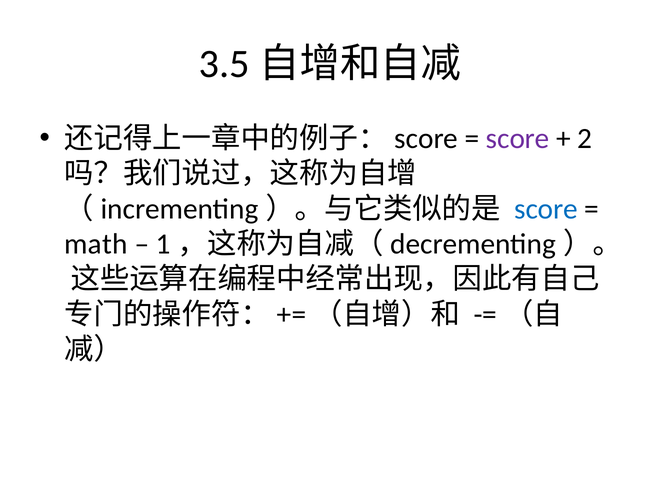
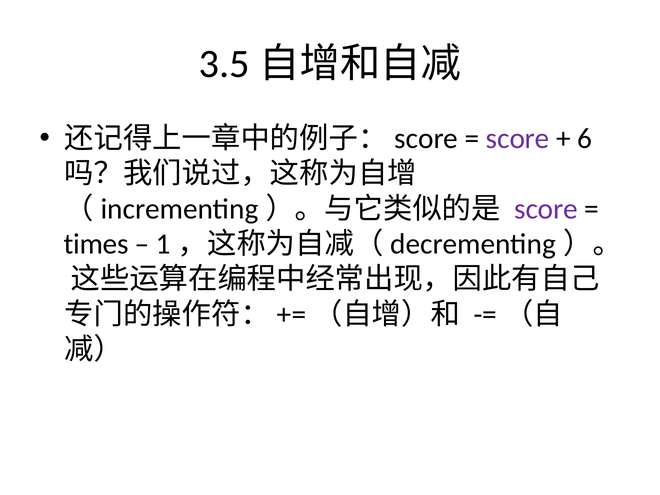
2: 2 -> 6
score at (546, 209) colour: blue -> purple
math: math -> times
